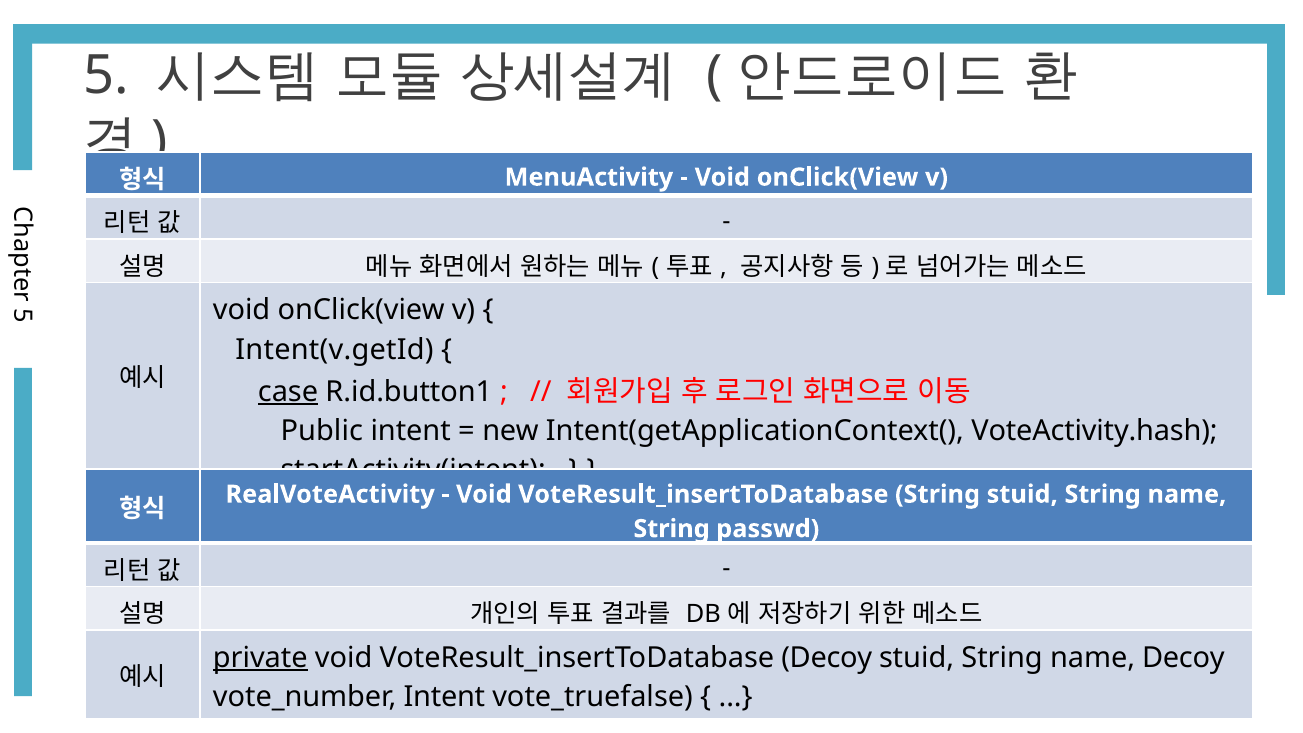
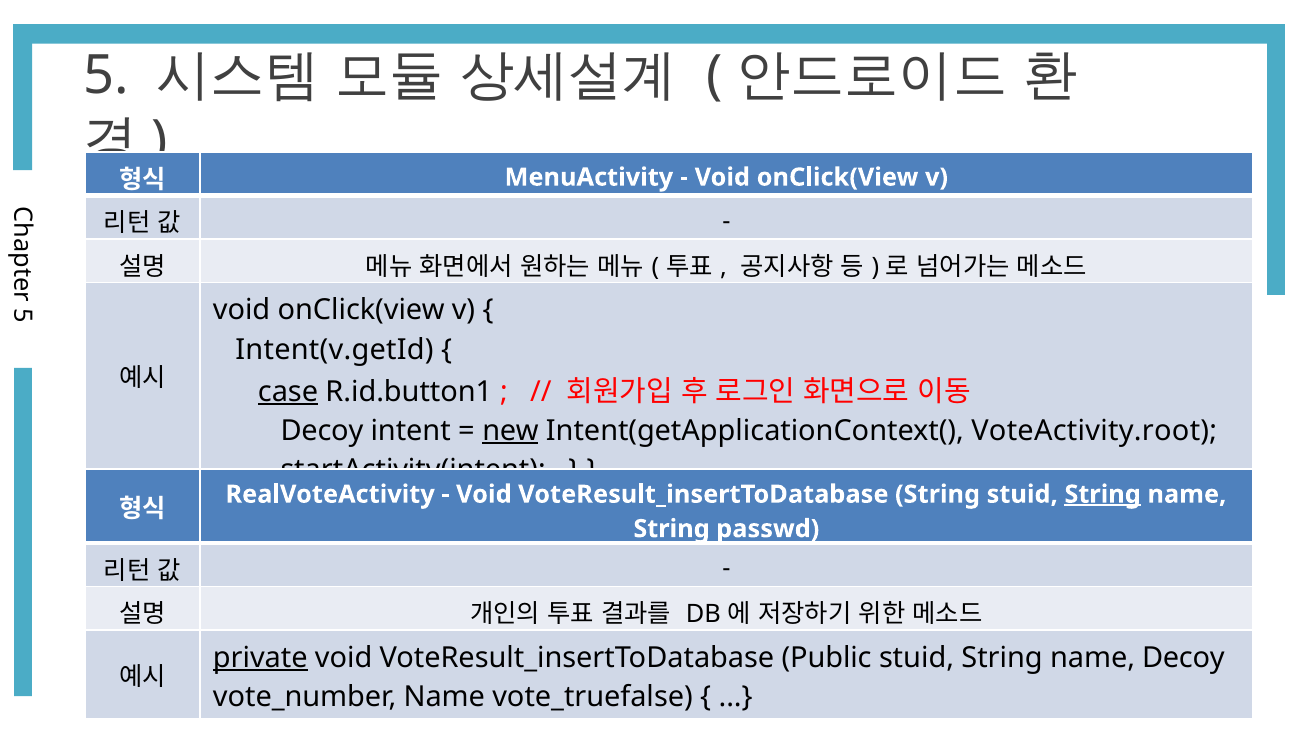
Public at (322, 431): Public -> Decoy
new underline: none -> present
VoteActivity.hash: VoteActivity.hash -> VoteActivity.root
String at (1103, 494) underline: none -> present
Decoy at (827, 658): Decoy -> Public
Intent at (444, 697): Intent -> Name
